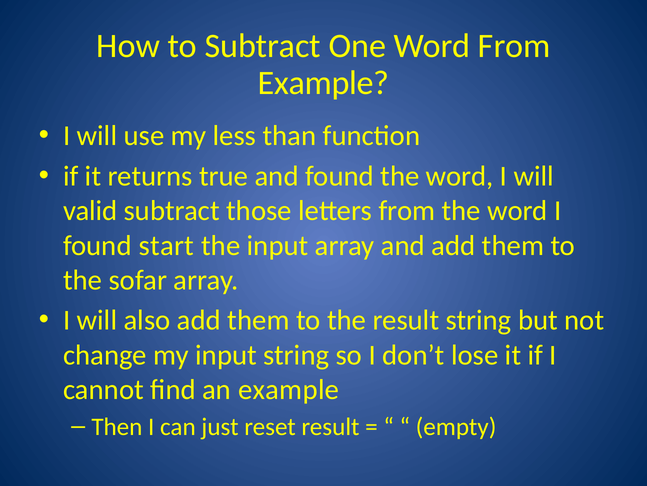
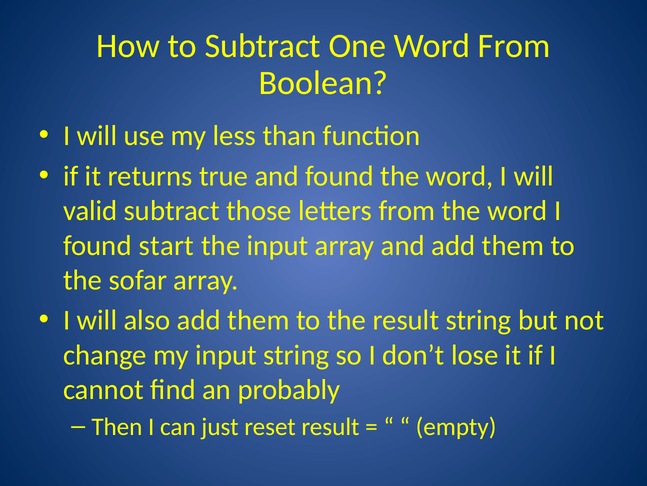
Example at (324, 83): Example -> Boolean
an example: example -> probably
